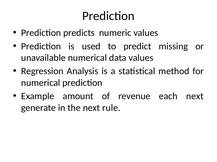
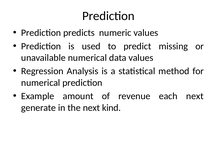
rule: rule -> kind
